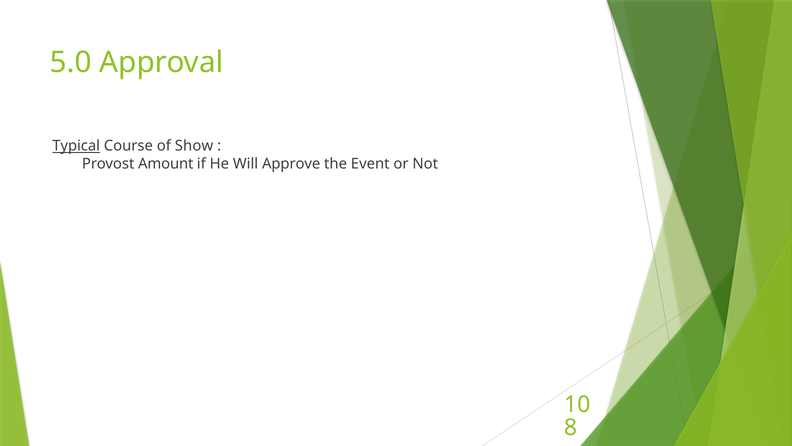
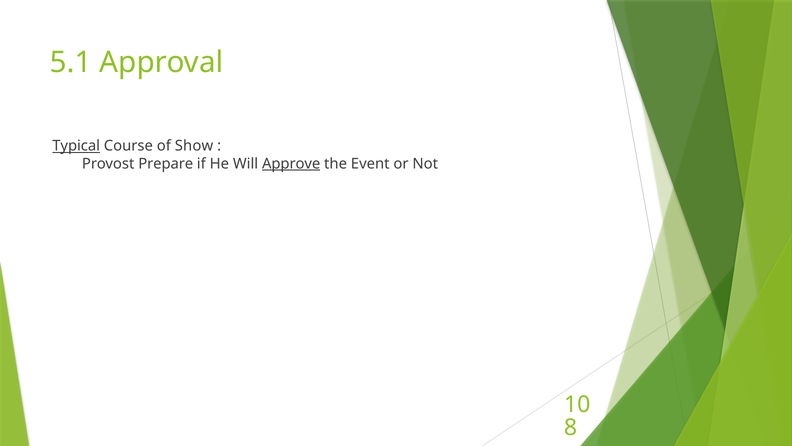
5.0: 5.0 -> 5.1
Amount: Amount -> Prepare
Approve underline: none -> present
